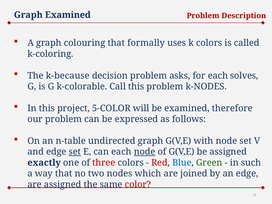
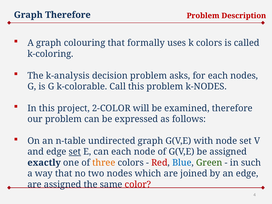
Graph Examined: Examined -> Therefore
k-because: k-because -> k-analysis
each solves: solves -> nodes
5-COLOR: 5-COLOR -> 2-COLOR
node at (145, 152) underline: present -> none
three colour: red -> orange
